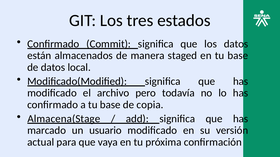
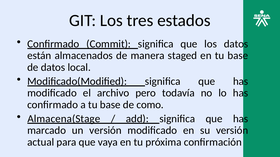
copia: copia -> como
un usuario: usuario -> versión
